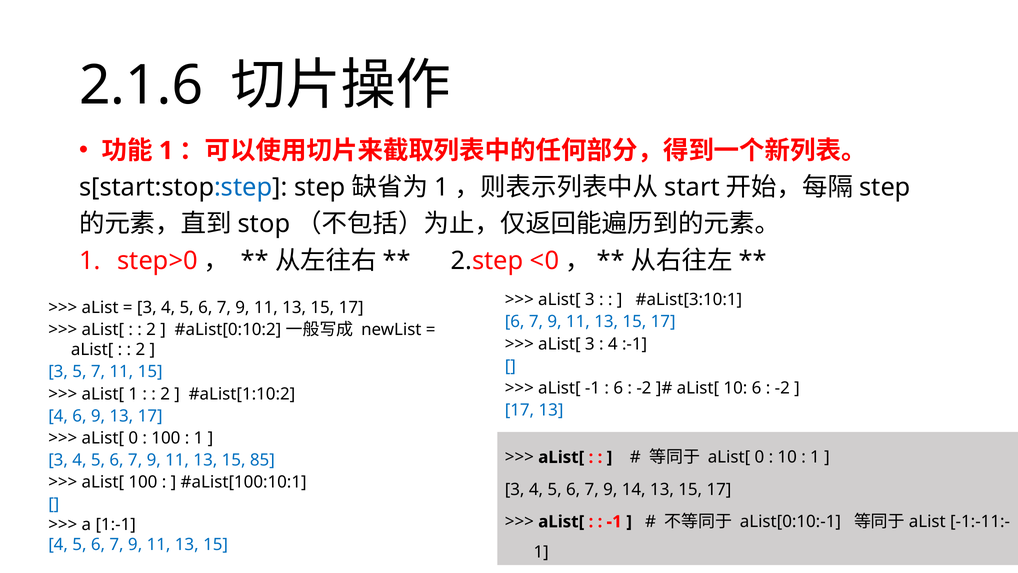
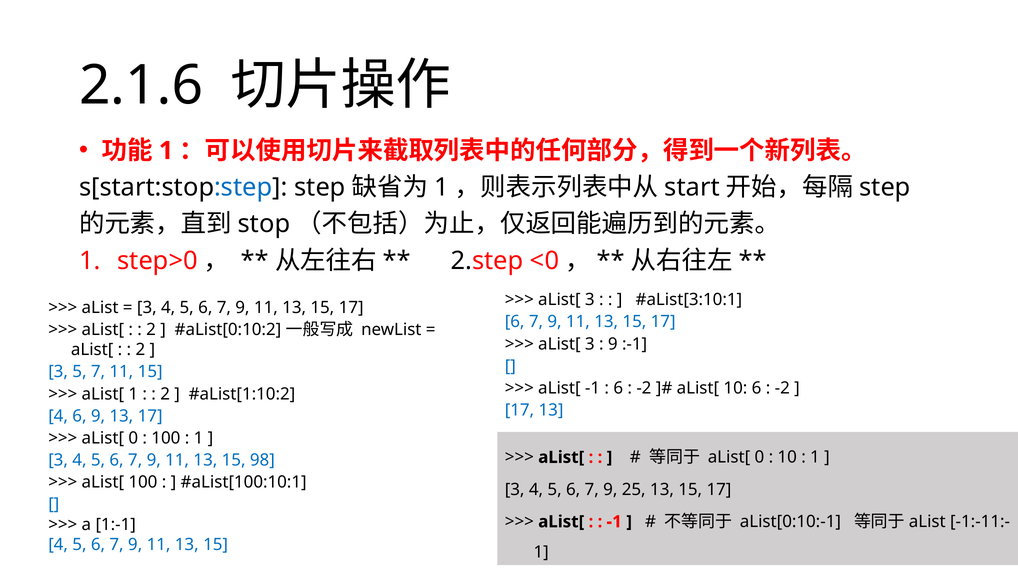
4 at (613, 344): 4 -> 9
85: 85 -> 98
14: 14 -> 25
